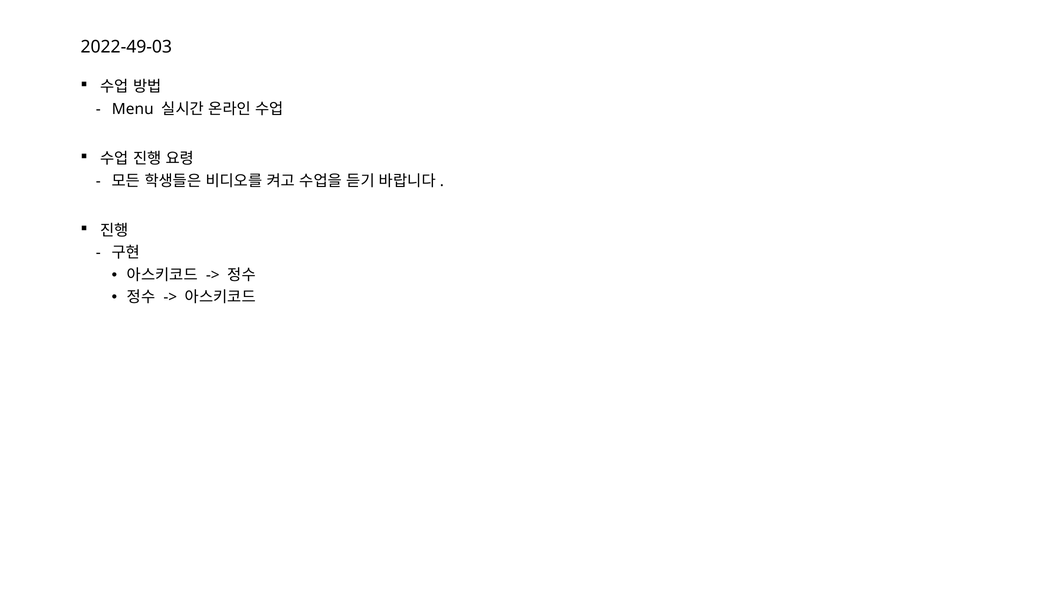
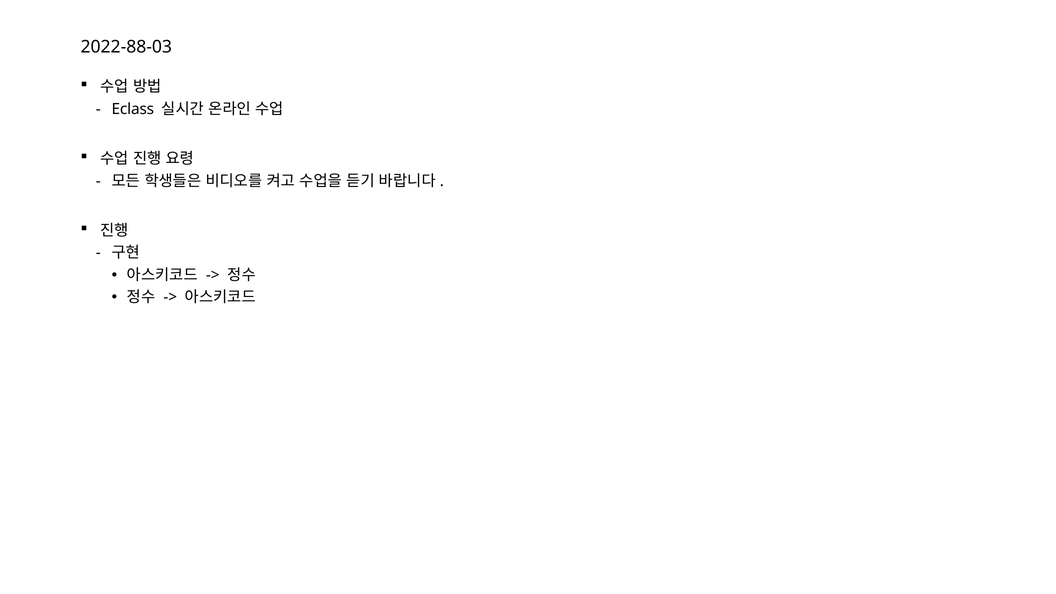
2022-49-03: 2022-49-03 -> 2022-88-03
Menu: Menu -> Eclass
